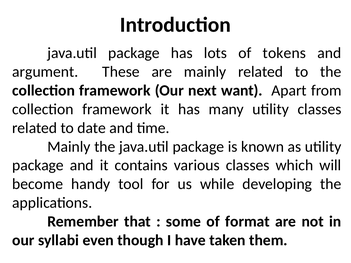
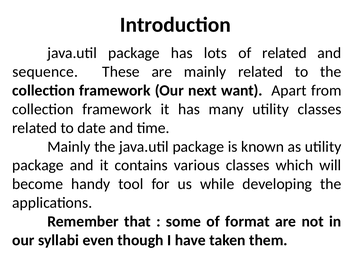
of tokens: tokens -> related
argument: argument -> sequence
